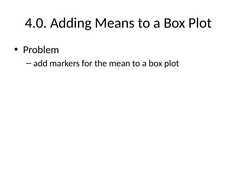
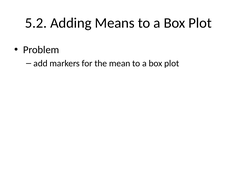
4.0: 4.0 -> 5.2
